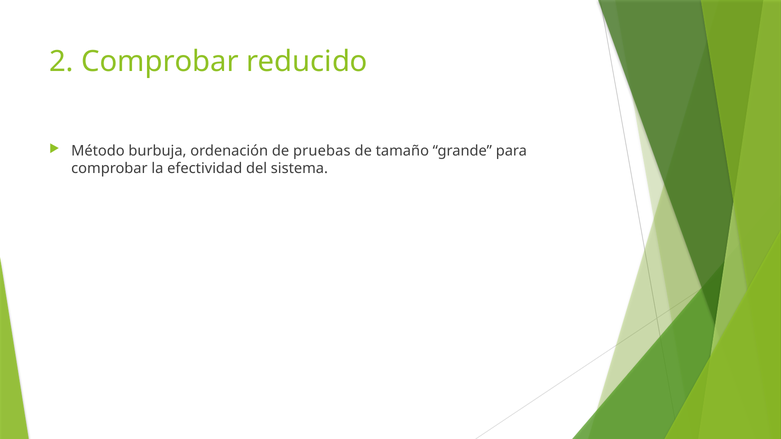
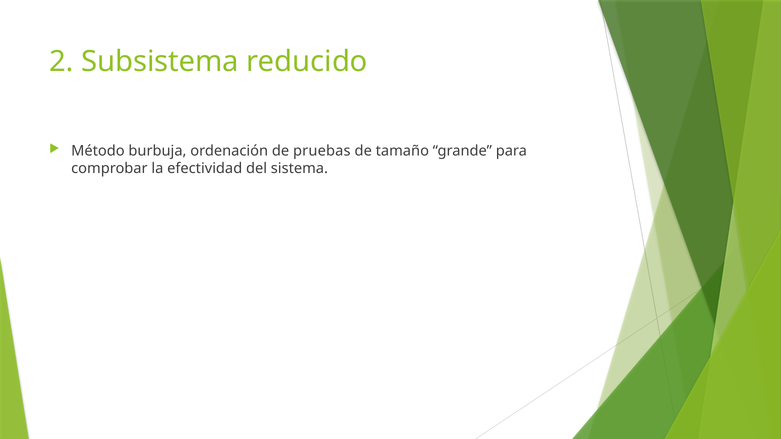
2 Comprobar: Comprobar -> Subsistema
